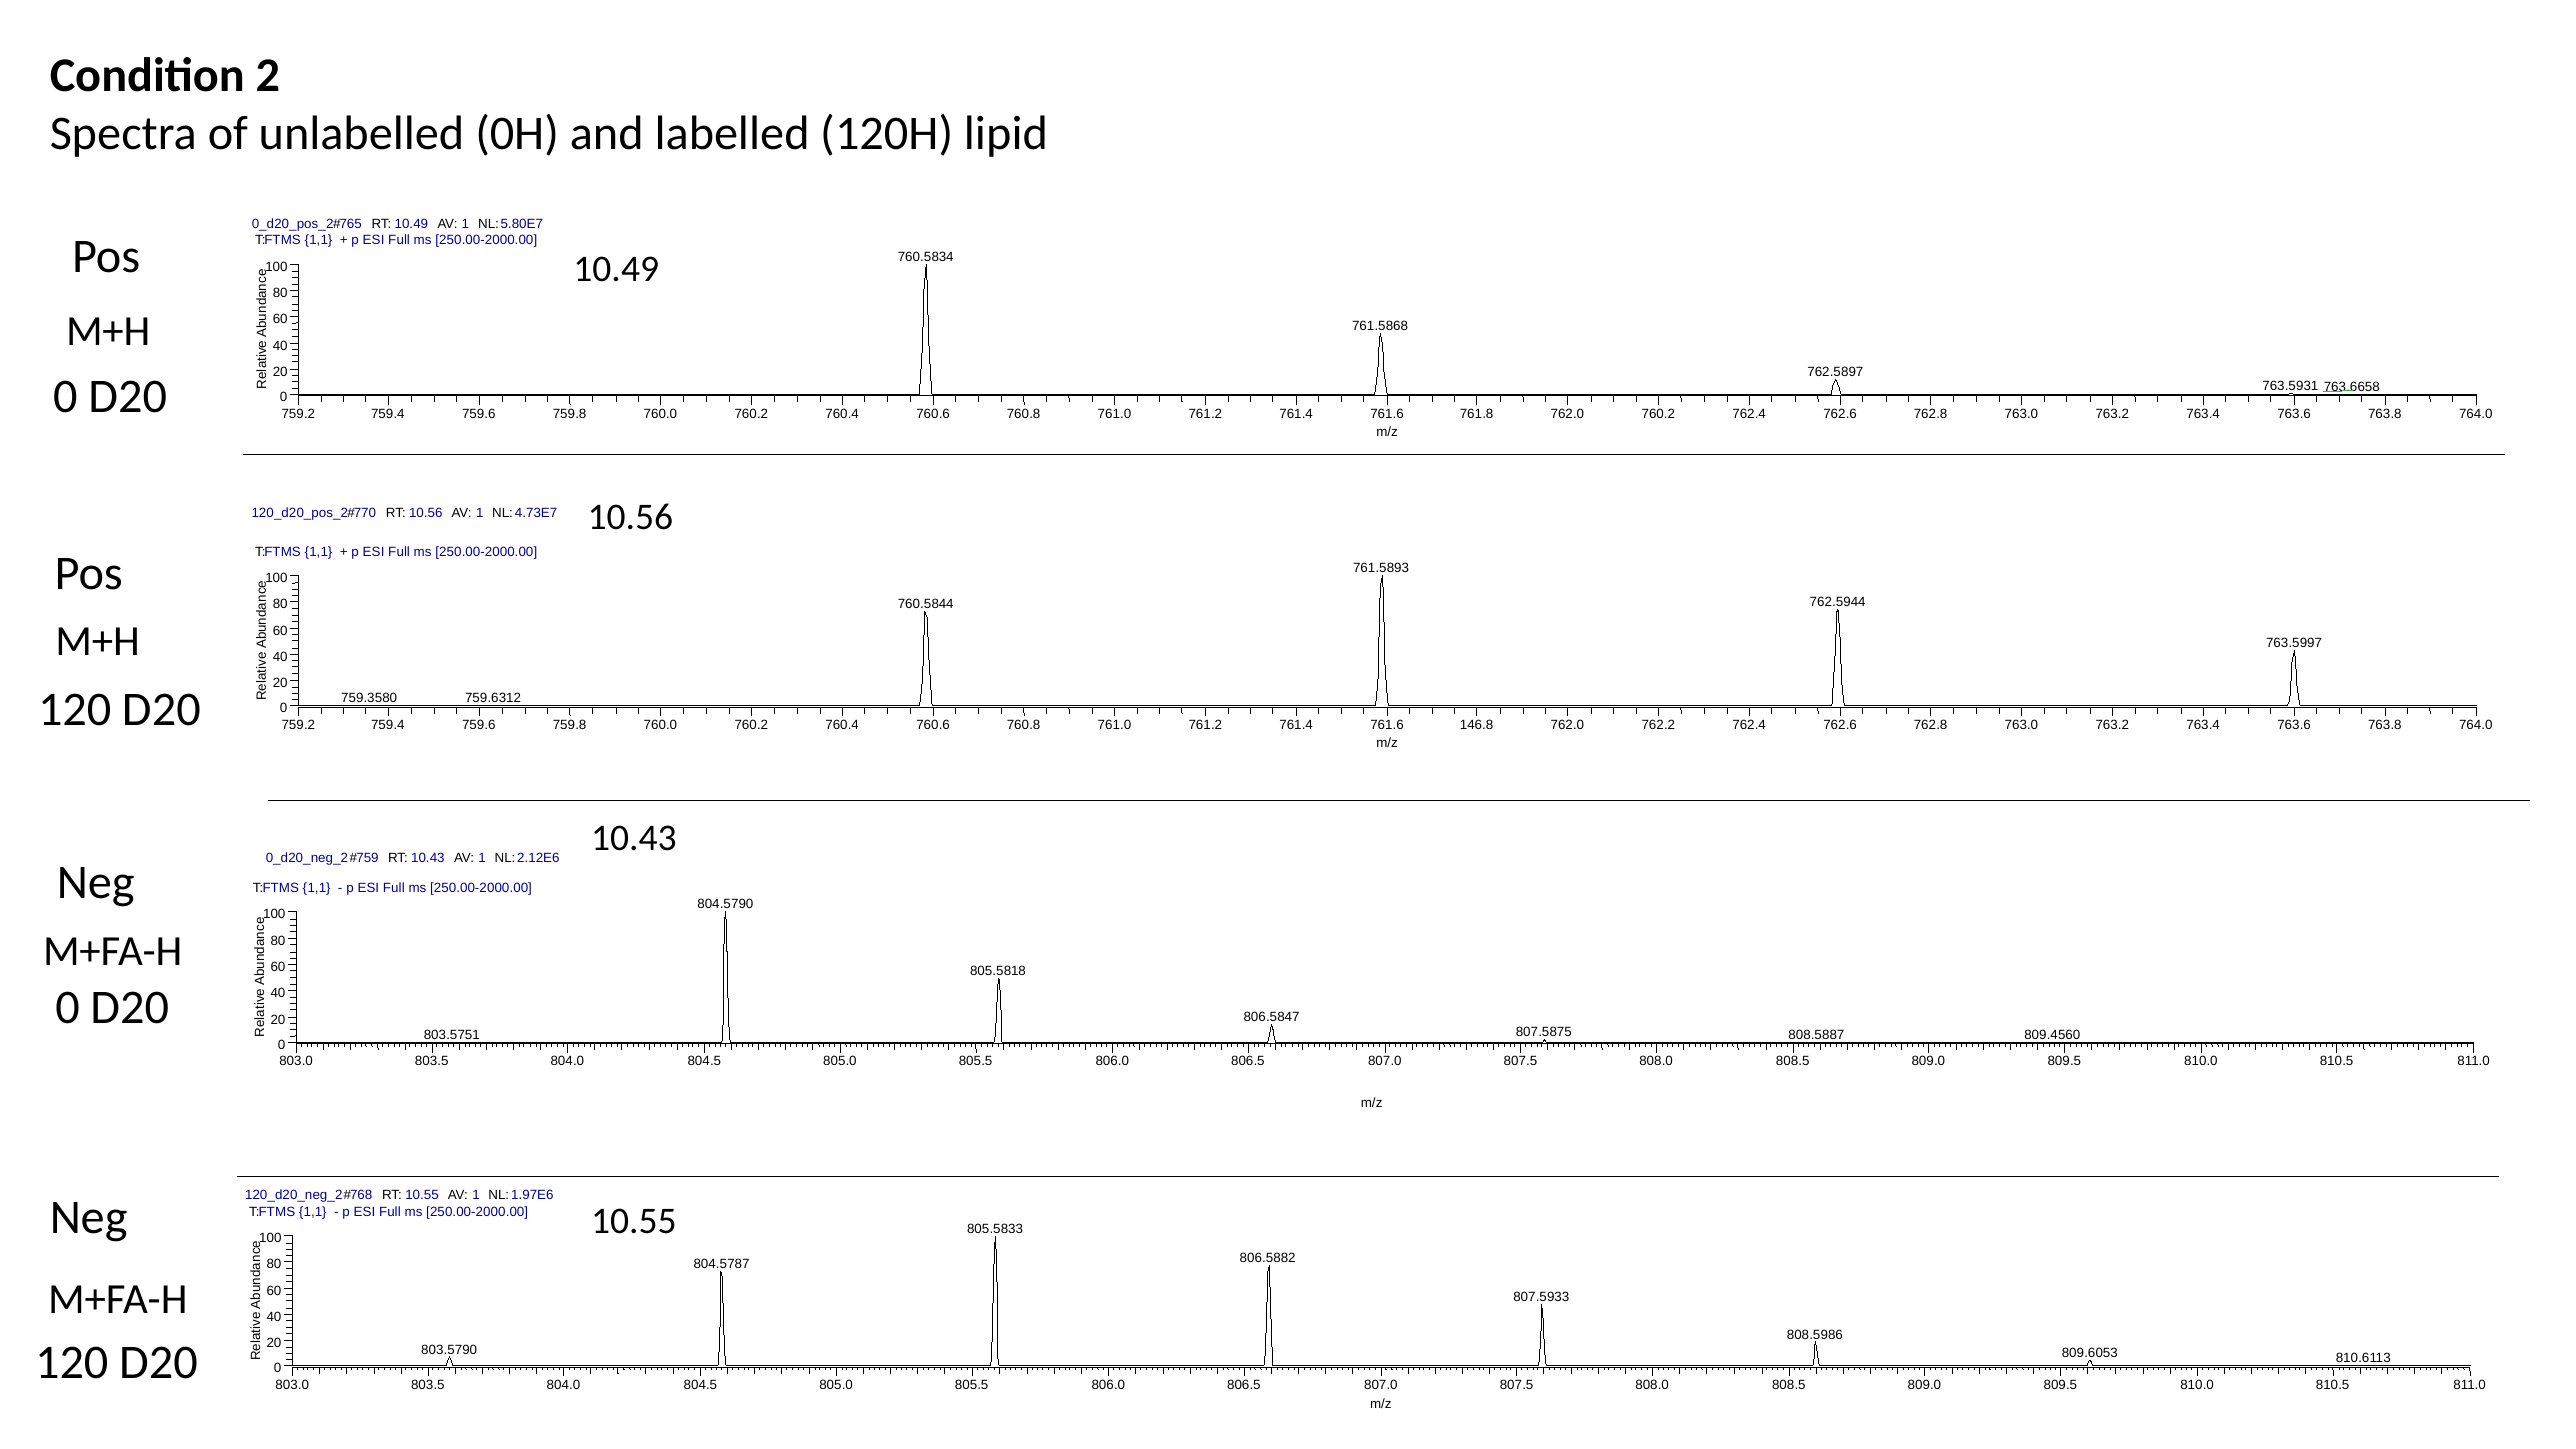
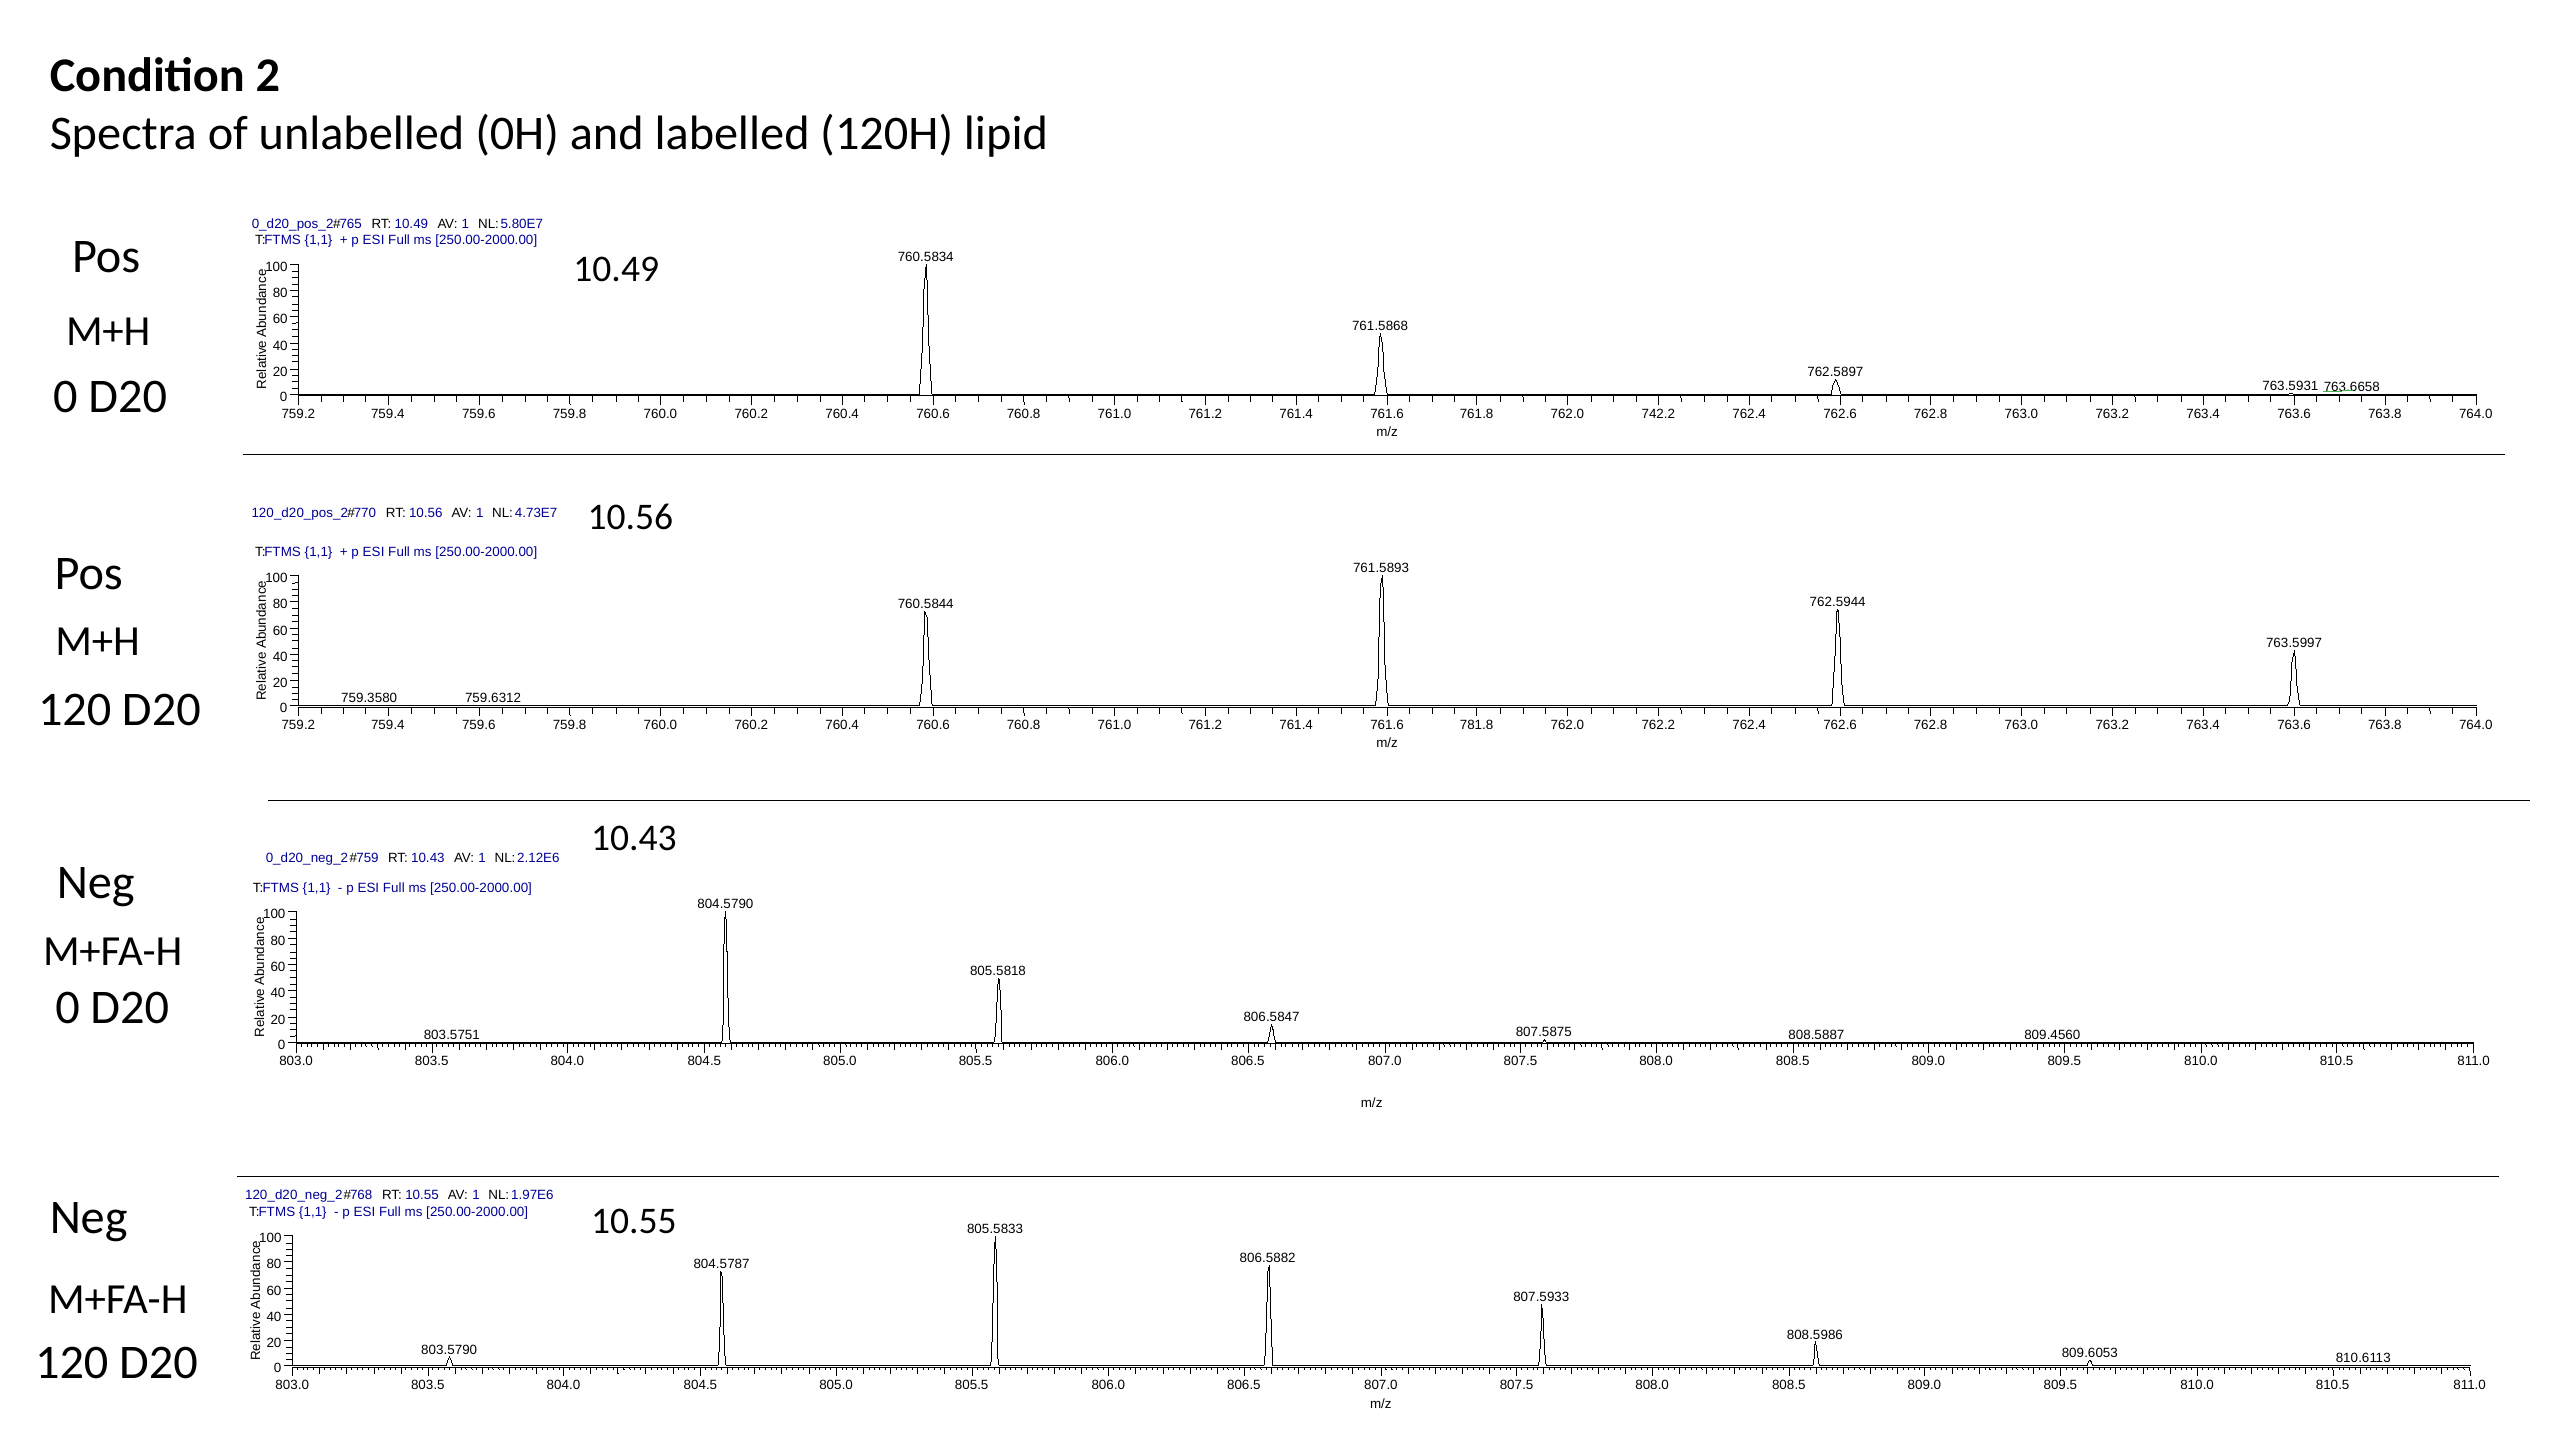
762.0 760.2: 760.2 -> 742.2
146.8: 146.8 -> 781.8
